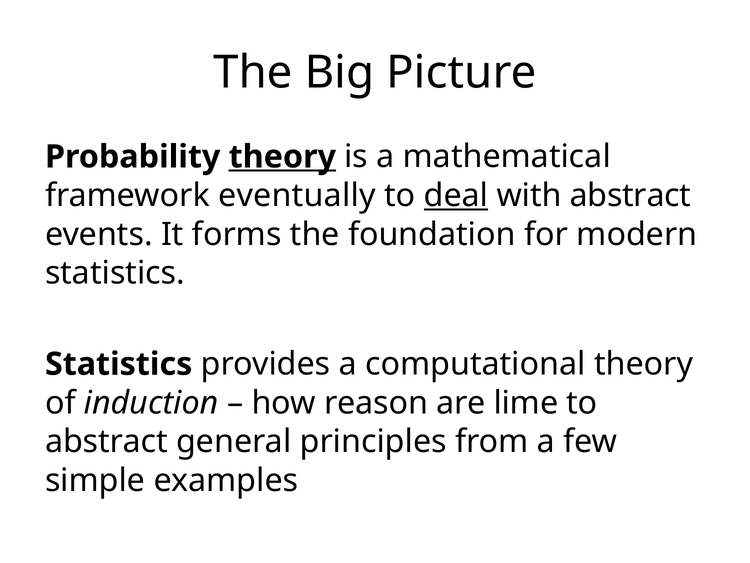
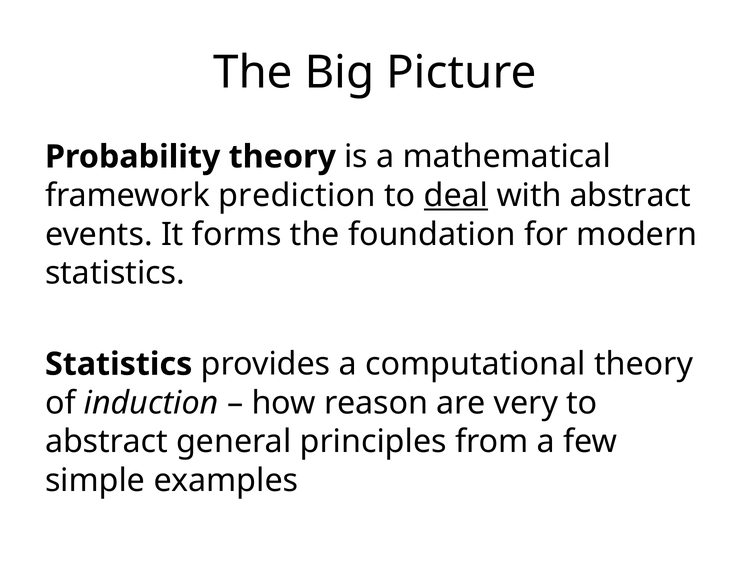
theory at (282, 157) underline: present -> none
eventually: eventually -> prediction
lime: lime -> very
